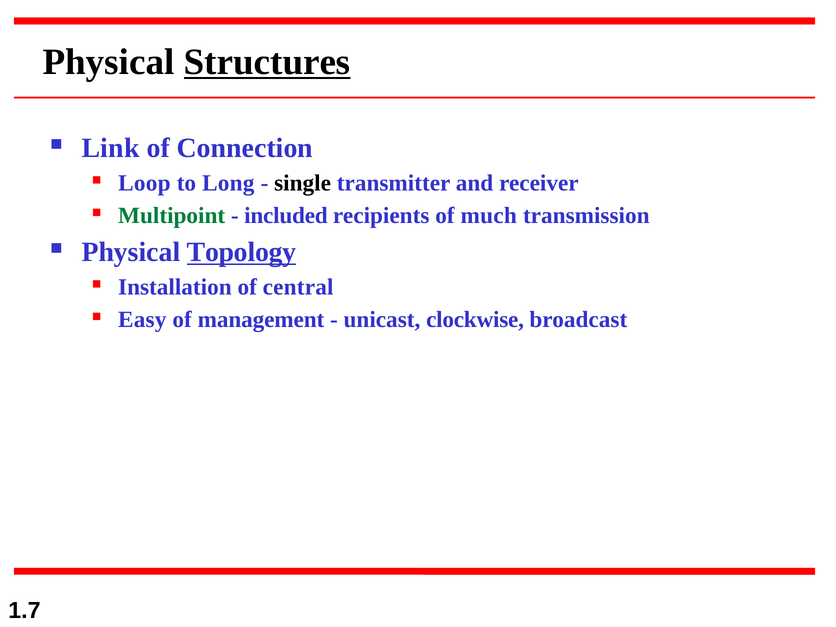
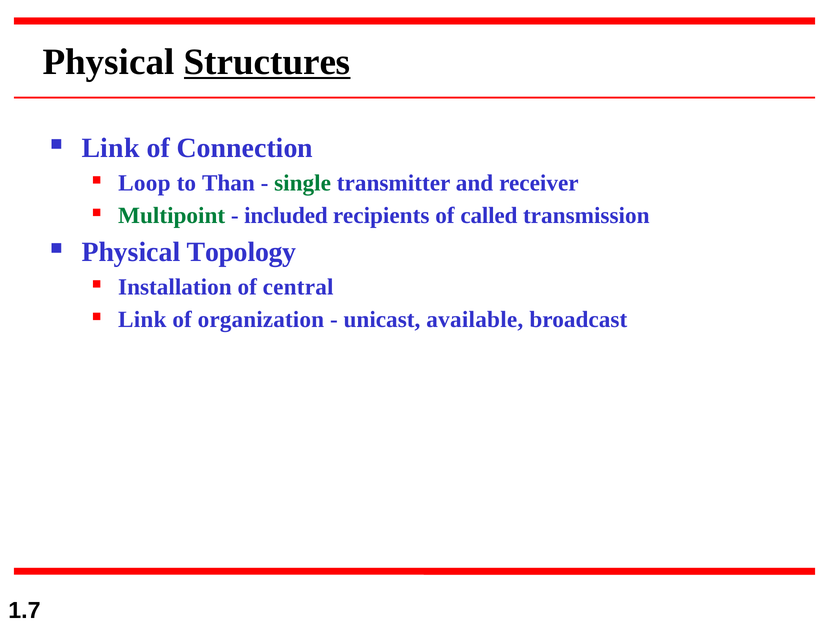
Long: Long -> Than
single colour: black -> green
much: much -> called
Topology underline: present -> none
Easy at (142, 320): Easy -> Link
management: management -> organization
clockwise: clockwise -> available
